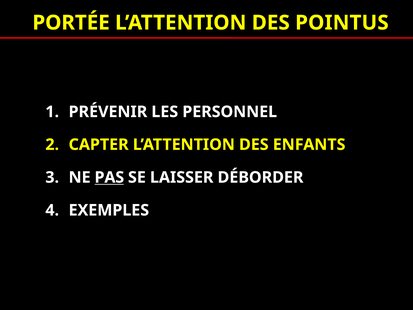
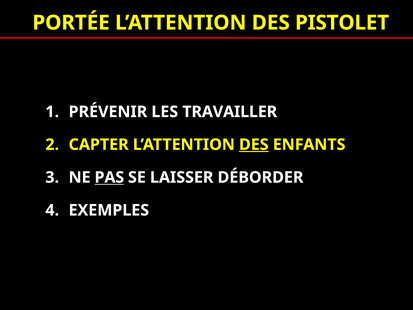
POINTUS: POINTUS -> PISTOLET
PERSONNEL: PERSONNEL -> TRAVAILLER
DES at (254, 144) underline: none -> present
